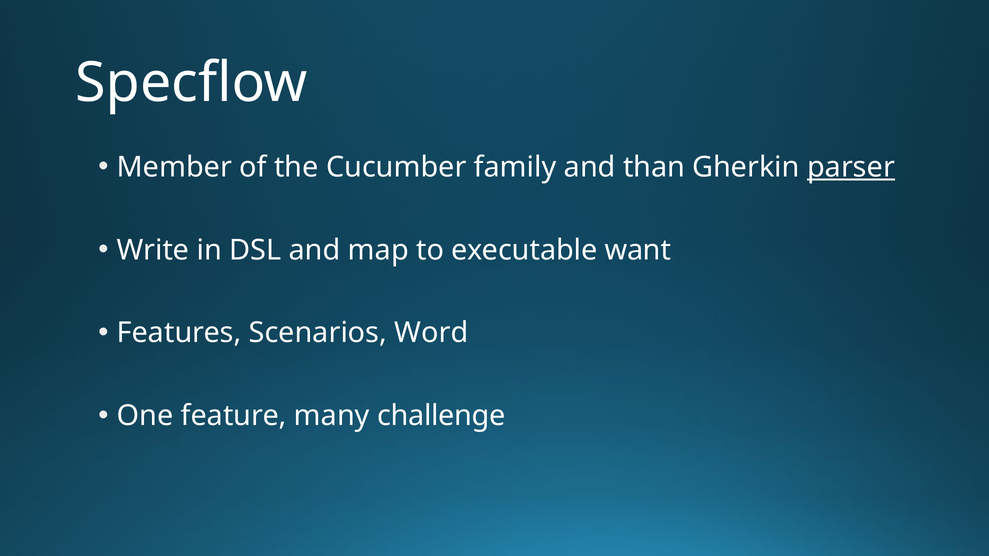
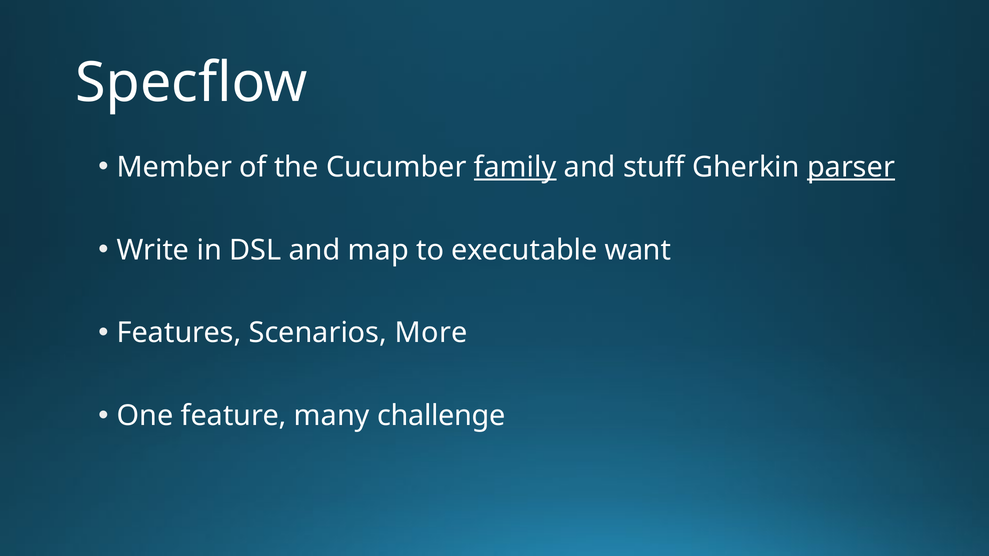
family underline: none -> present
than: than -> stuff
Word: Word -> More
